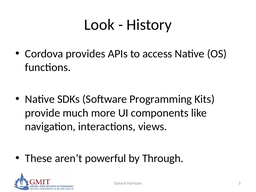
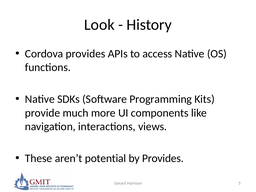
powerful: powerful -> potential
by Through: Through -> Provides
